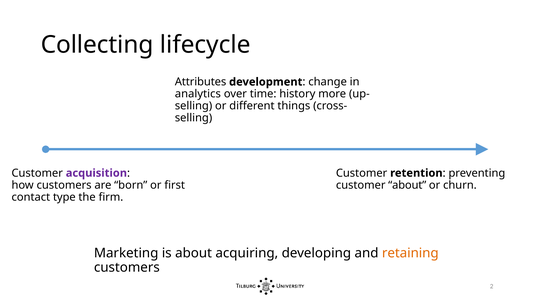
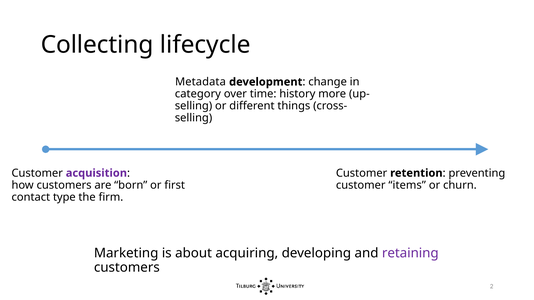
Attributes: Attributes -> Metadata
analytics: analytics -> category
customer about: about -> items
retaining colour: orange -> purple
